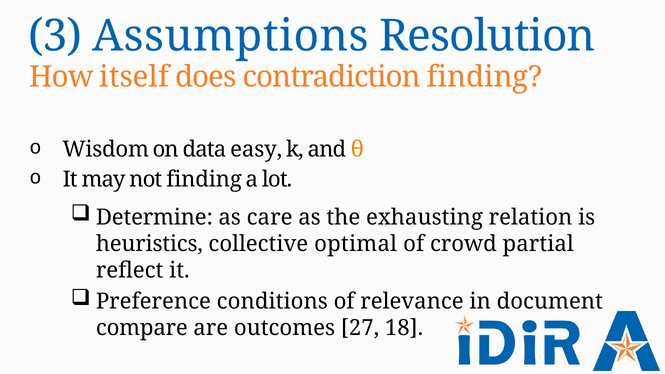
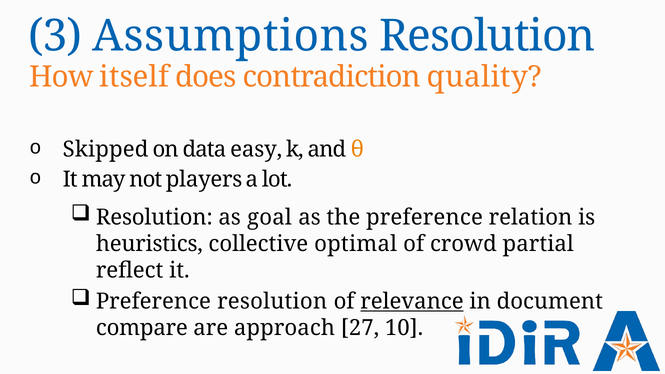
contradiction finding: finding -> quality
Wisdom: Wisdom -> Skipped
not finding: finding -> players
Determine at (154, 217): Determine -> Resolution
care: care -> goal
the exhausting: exhausting -> preference
Preference conditions: conditions -> resolution
relevance underline: none -> present
outcomes: outcomes -> approach
18: 18 -> 10
